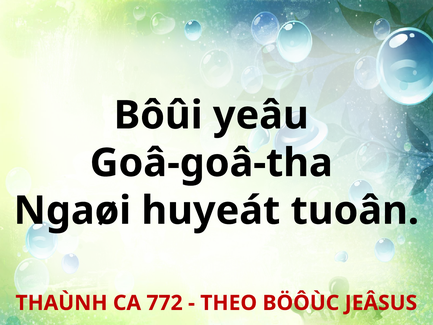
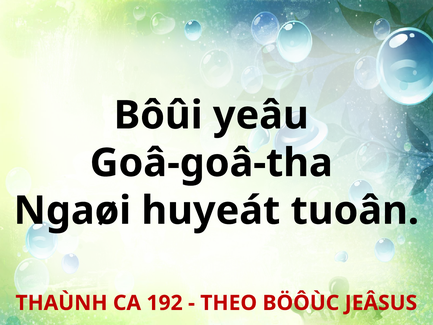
772: 772 -> 192
